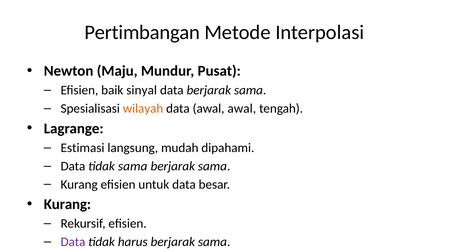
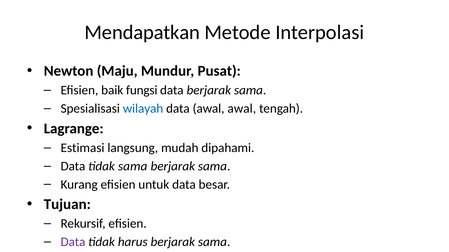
Pertimbangan: Pertimbangan -> Mendapatkan
sinyal: sinyal -> fungsi
wilayah colour: orange -> blue
Kurang at (67, 205): Kurang -> Tujuan
